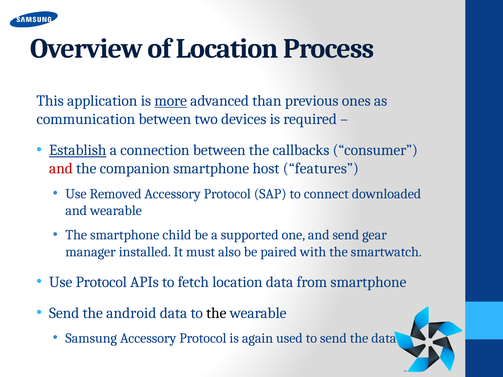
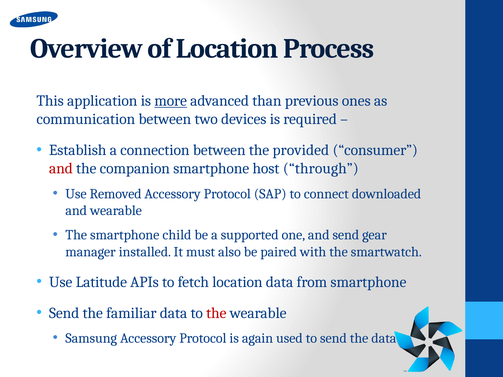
Establish underline: present -> none
callbacks: callbacks -> provided
features: features -> through
Use Protocol: Protocol -> Latitude
android: android -> familiar
the at (216, 313) colour: black -> red
